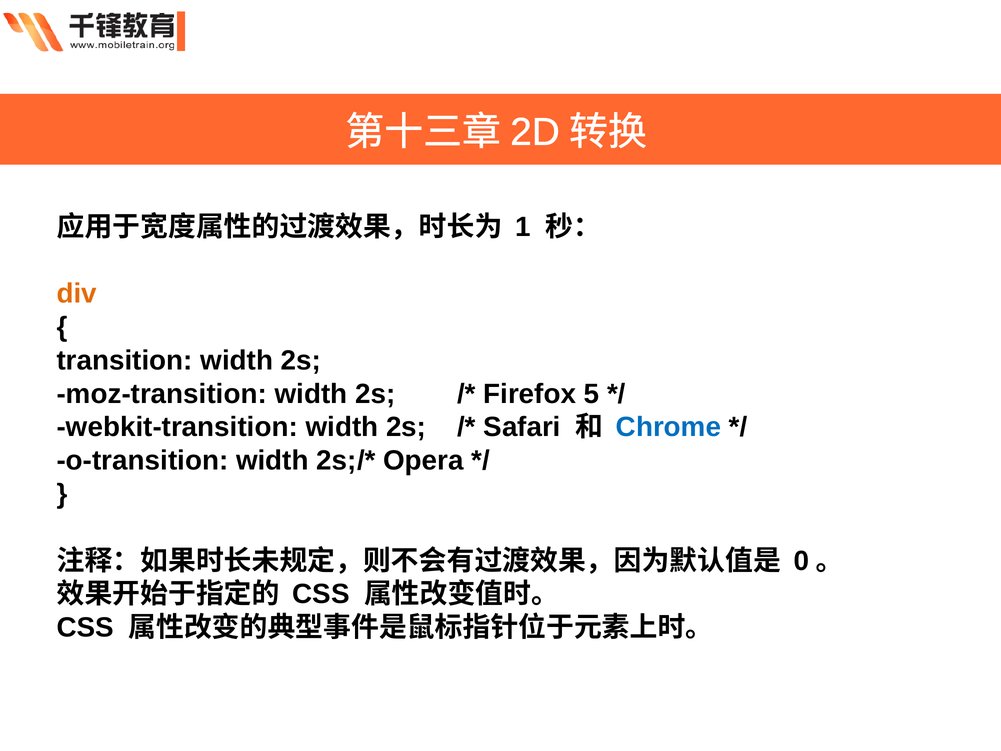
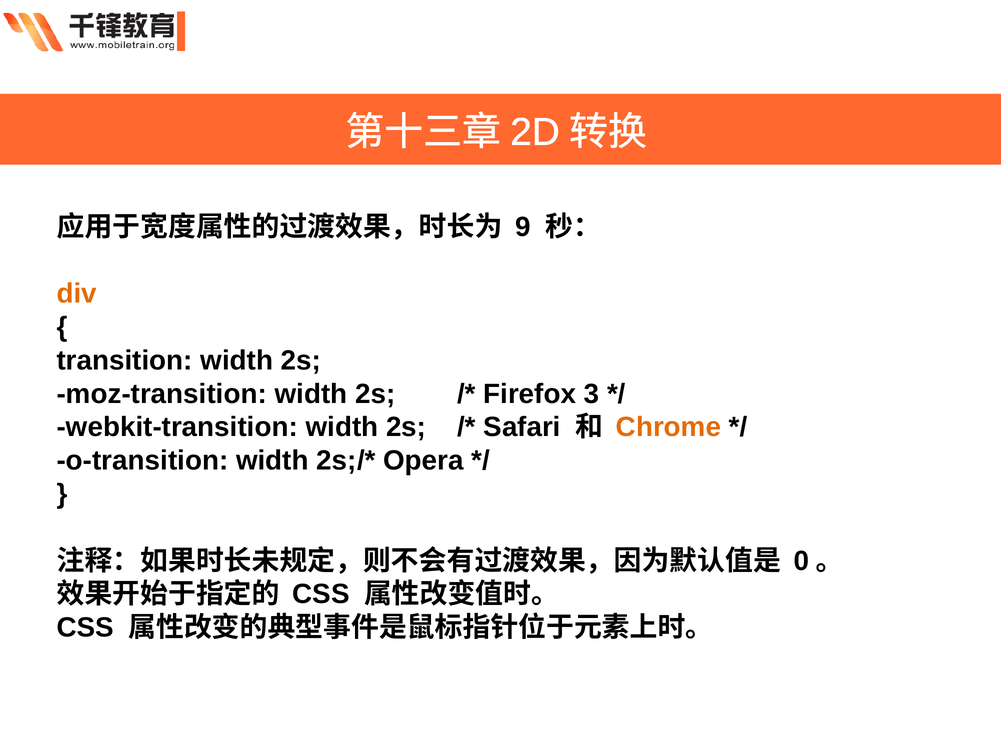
1: 1 -> 9
5: 5 -> 3
Chrome colour: blue -> orange
